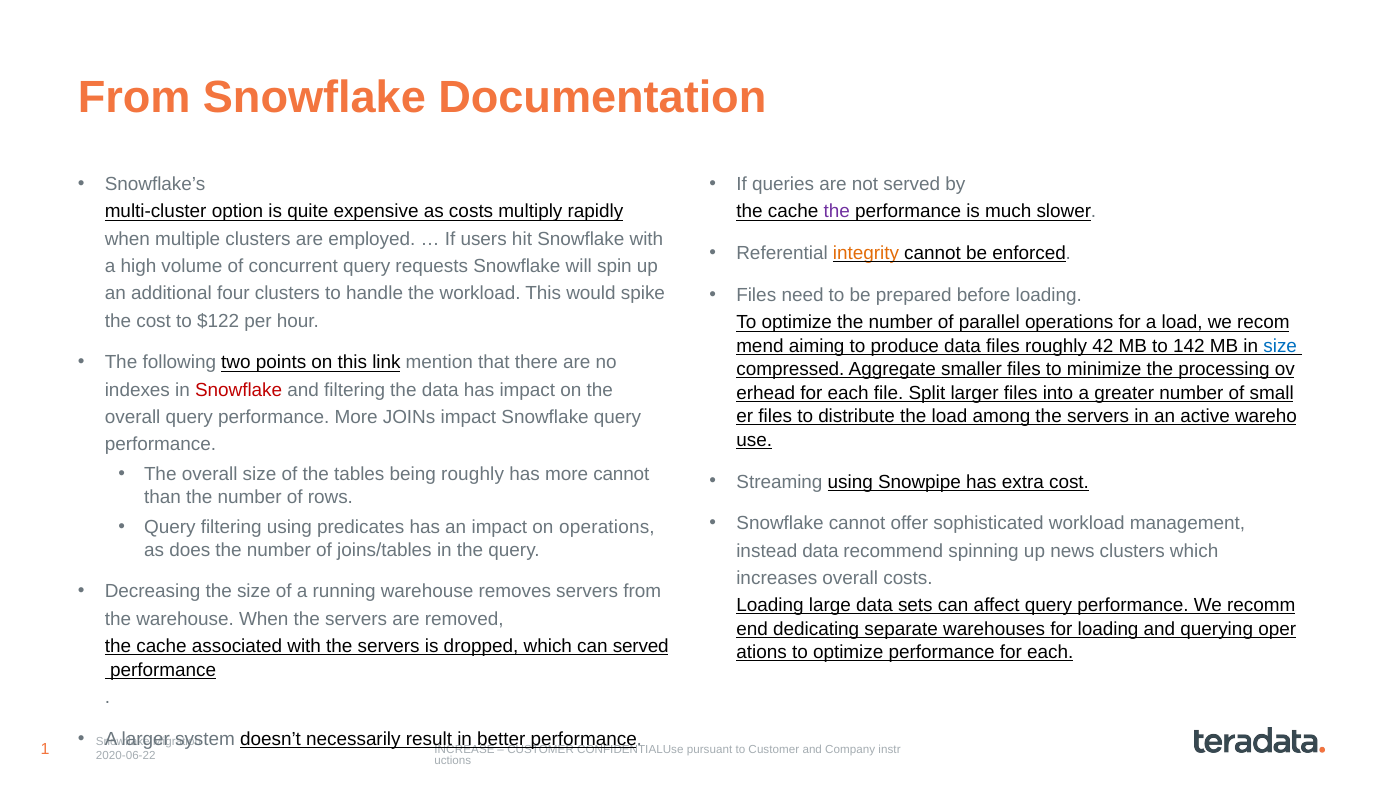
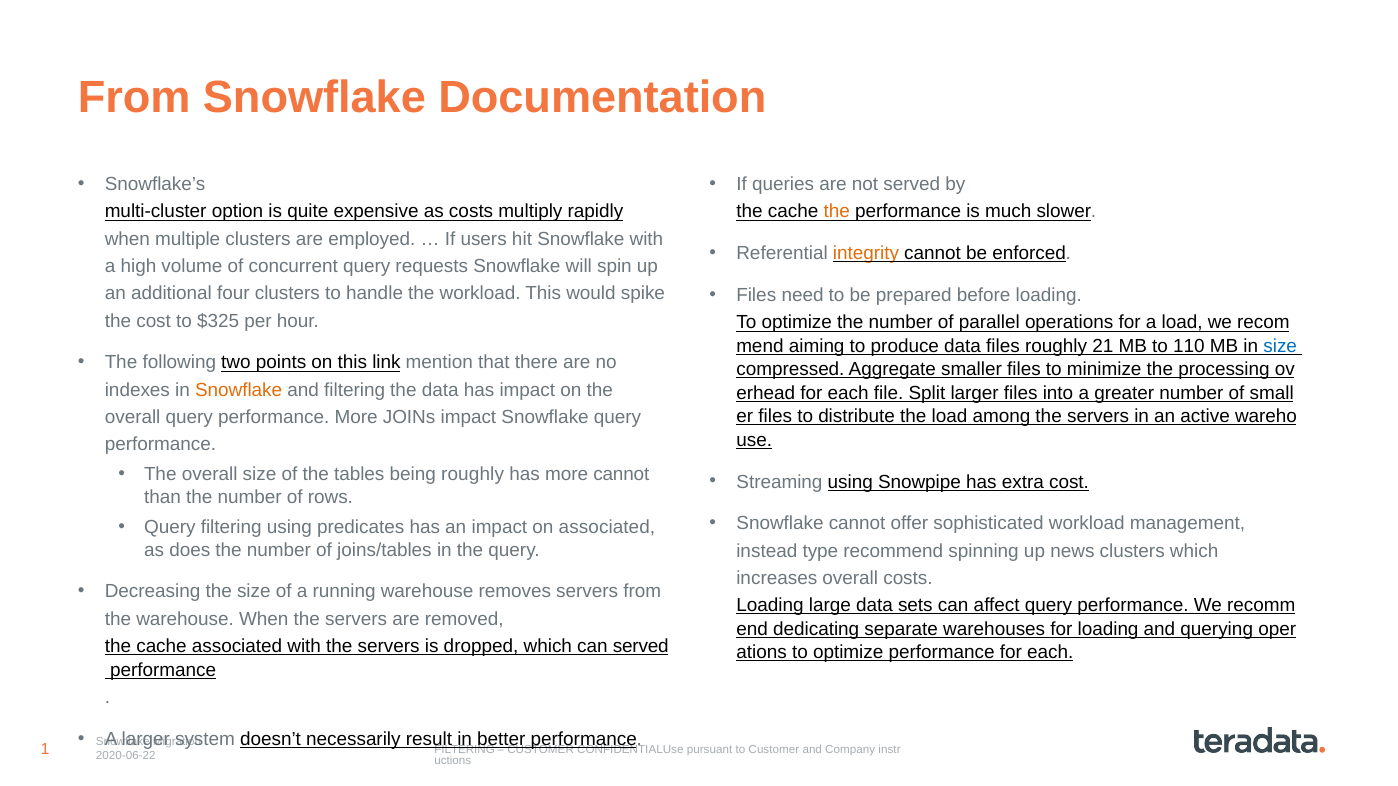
the at (837, 212) colour: purple -> orange
$122: $122 -> $325
42: 42 -> 21
142: 142 -> 110
Snowflake at (239, 390) colour: red -> orange
on operations: operations -> associated
instead data: data -> type
INCREASE at (465, 750): INCREASE -> FILTERING
